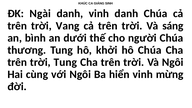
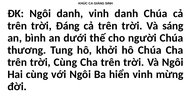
ĐK Ngài: Ngài -> Ngôi
Vang: Vang -> Đáng
trời Tung: Tung -> Cùng
